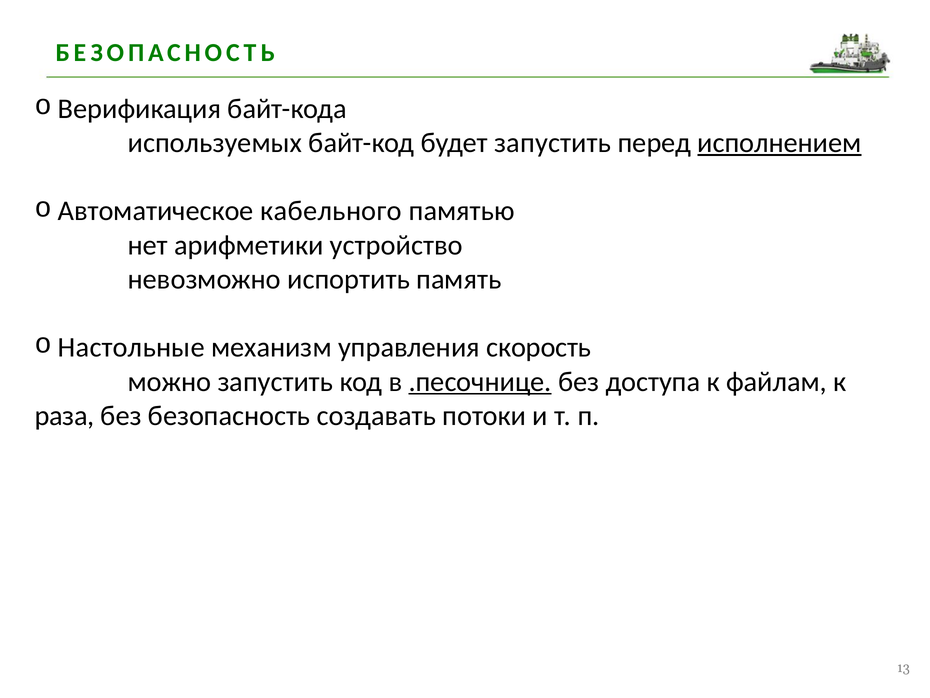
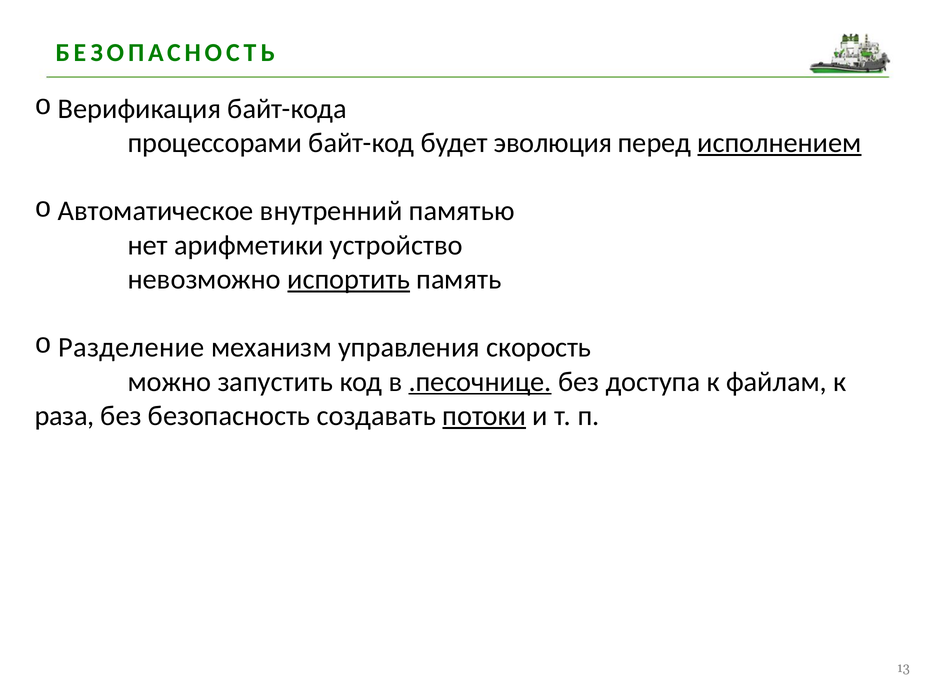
используемых: используемых -> процессорами
будет запустить: запустить -> эволюция
кабельного: кабельного -> внутренний
испортить underline: none -> present
Настольные: Настольные -> Разделение
потоки underline: none -> present
